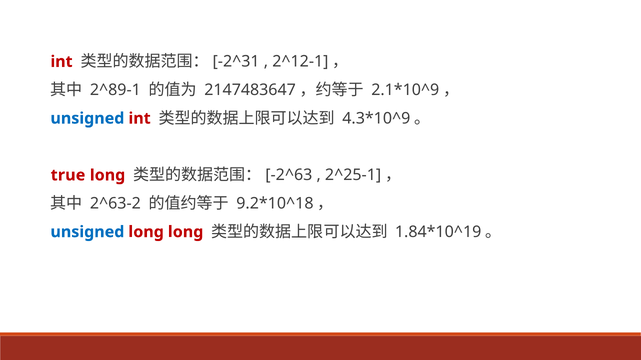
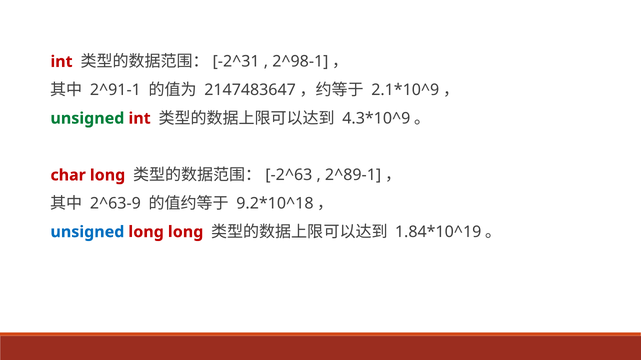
2^12-1: 2^12-1 -> 2^98-1
2^89-1: 2^89-1 -> 2^91-1
unsigned at (87, 119) colour: blue -> green
true: true -> char
2^25-1: 2^25-1 -> 2^89-1
2^63-2: 2^63-2 -> 2^63-9
